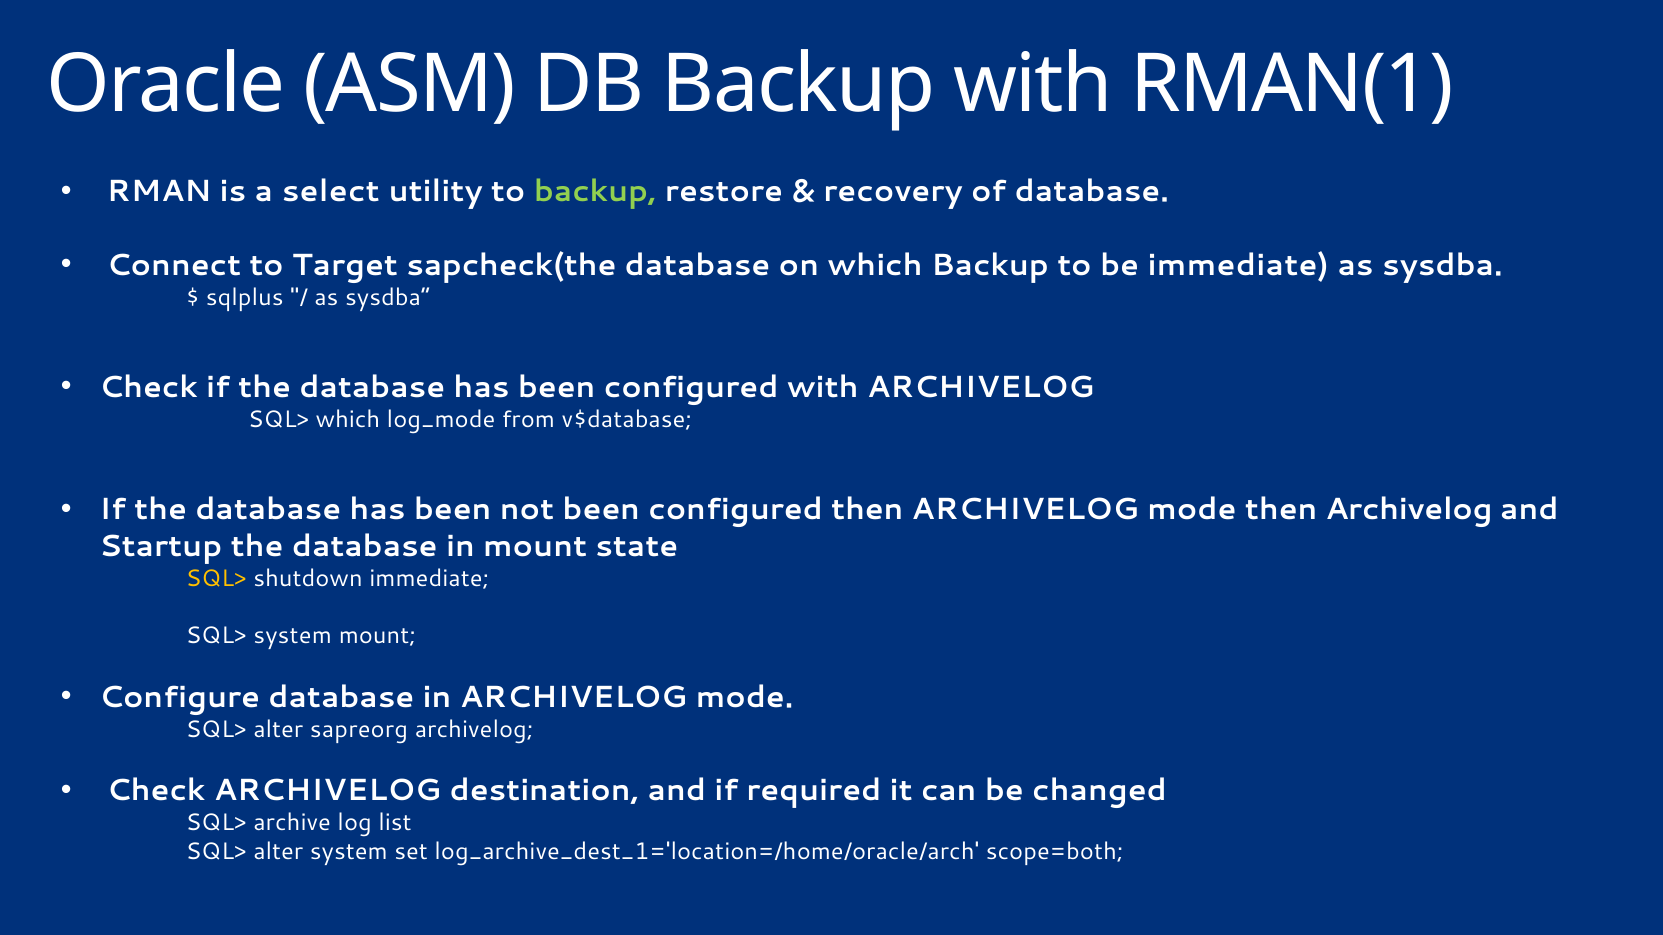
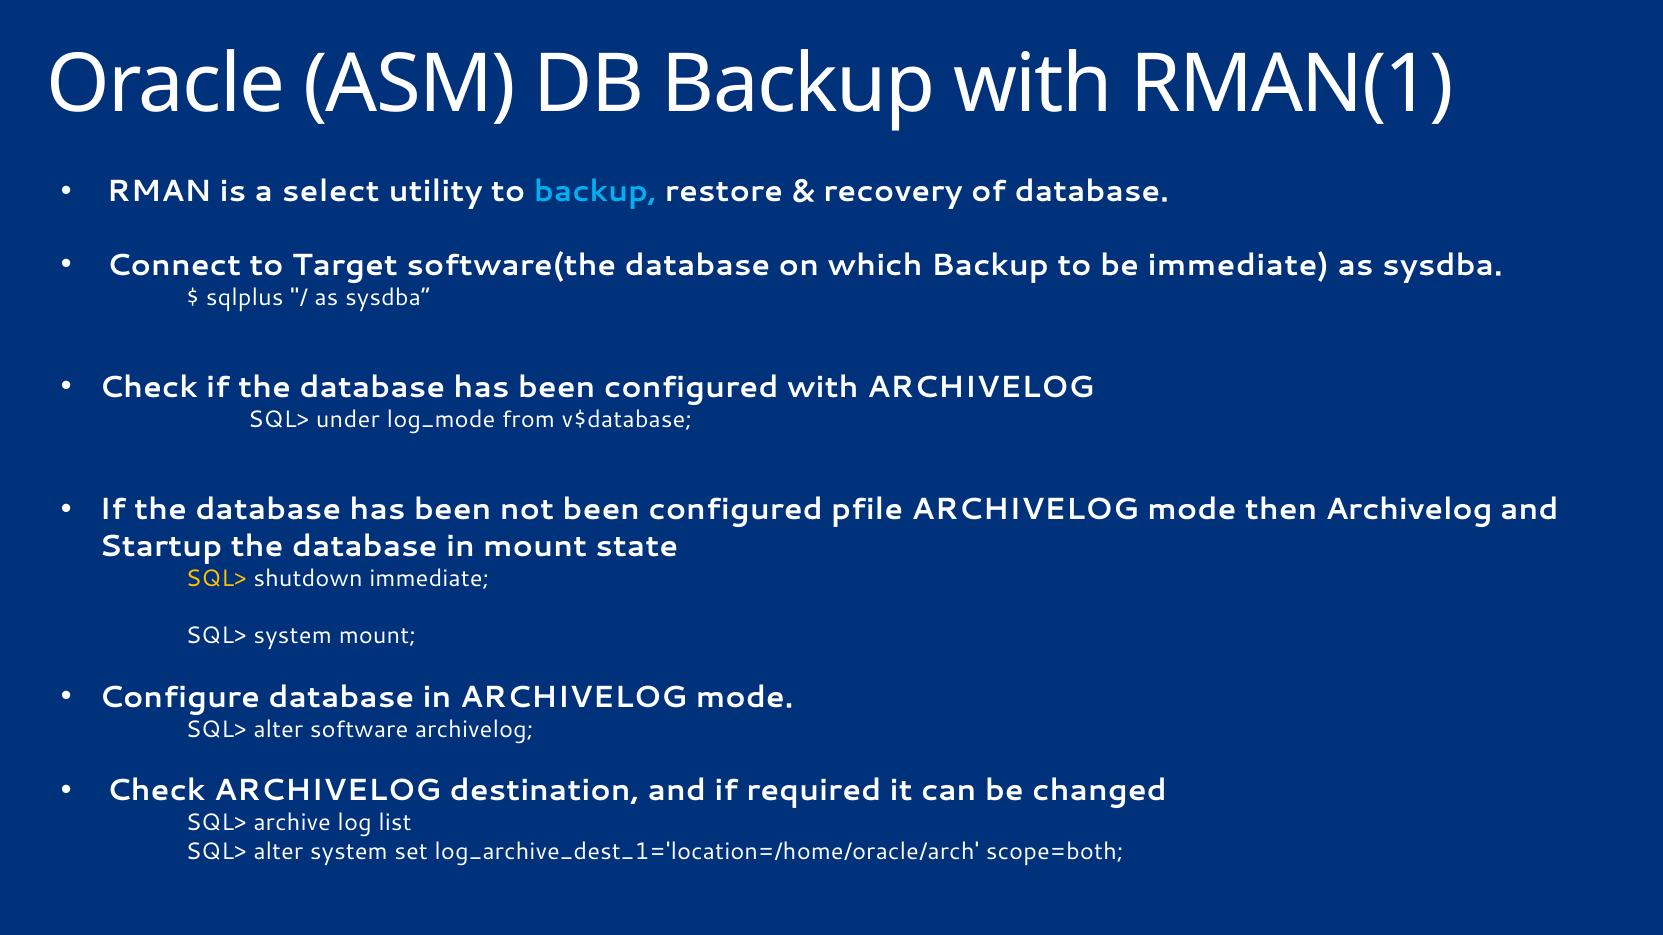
backup at (595, 192) colour: light green -> light blue
sapcheck(the: sapcheck(the -> software(the
SQL> which: which -> under
configured then: then -> pfile
sapreorg: sapreorg -> software
